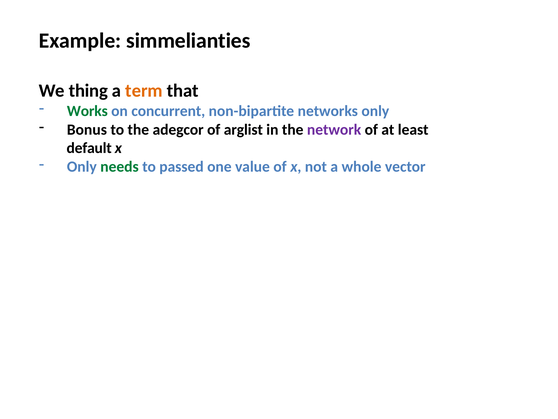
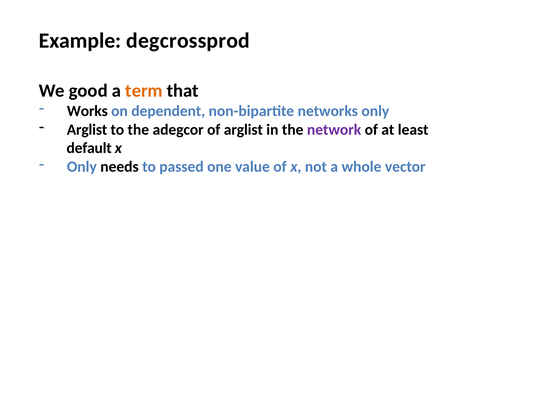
simmelianties: simmelianties -> degcrossprod
thing: thing -> good
Works colour: green -> black
concurrent: concurrent -> dependent
Bonus at (87, 129): Bonus -> Arglist
needs colour: green -> black
